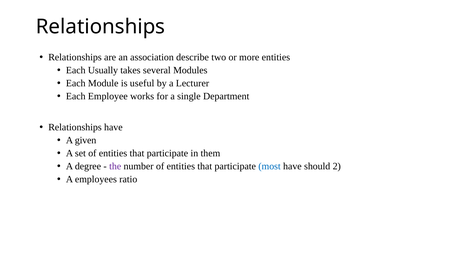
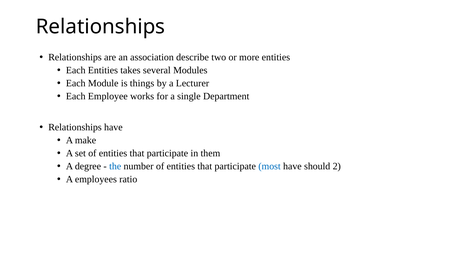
Each Usually: Usually -> Entities
useful: useful -> things
given: given -> make
the colour: purple -> blue
